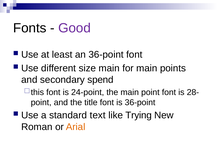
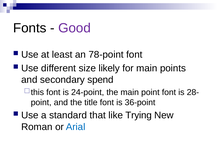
an 36-point: 36-point -> 78-point
size main: main -> likely
text: text -> that
Arial colour: orange -> blue
